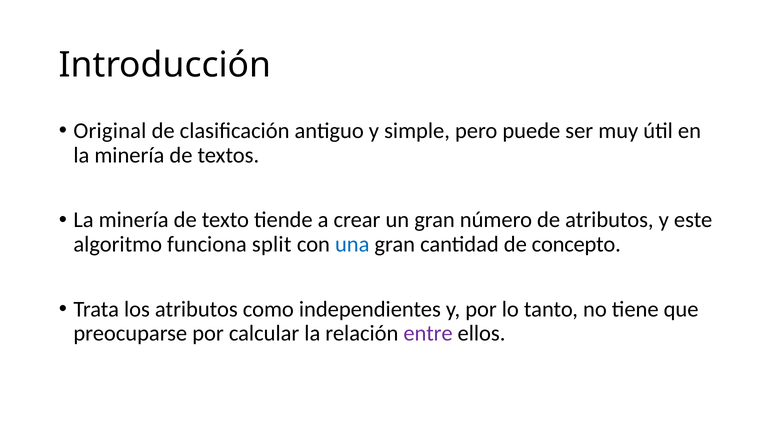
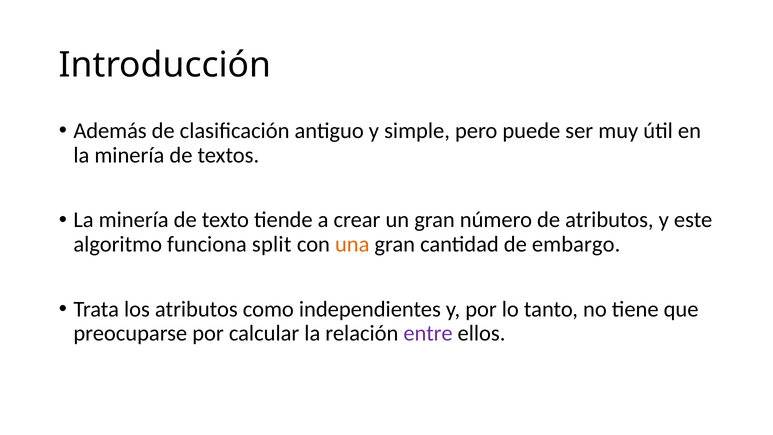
Original: Original -> Además
una colour: blue -> orange
concepto: concepto -> embargo
